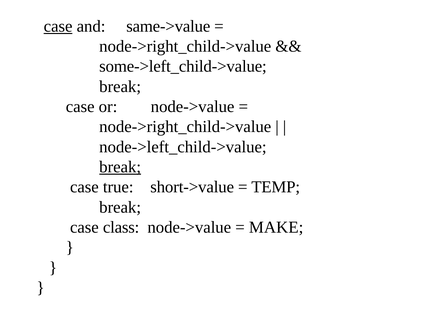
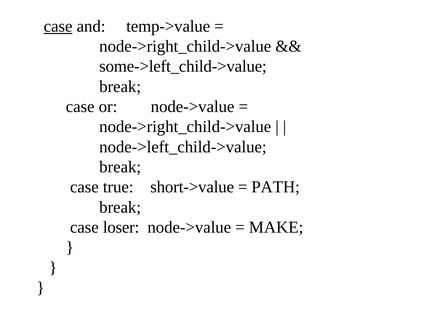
same->value: same->value -> temp->value
break at (120, 167) underline: present -> none
TEMP: TEMP -> PATH
class: class -> loser
